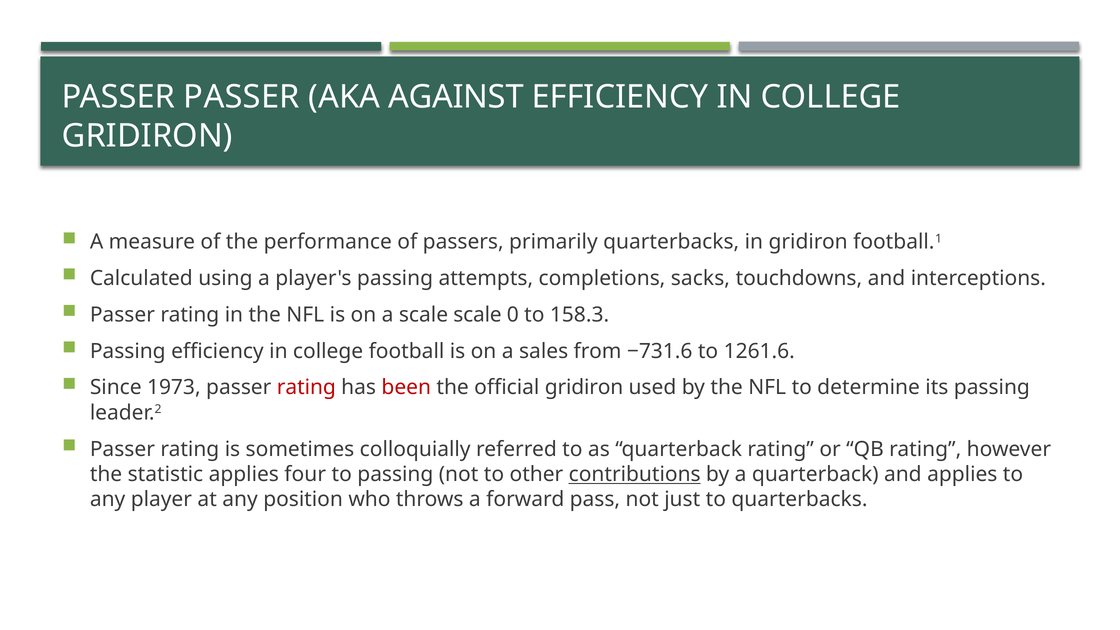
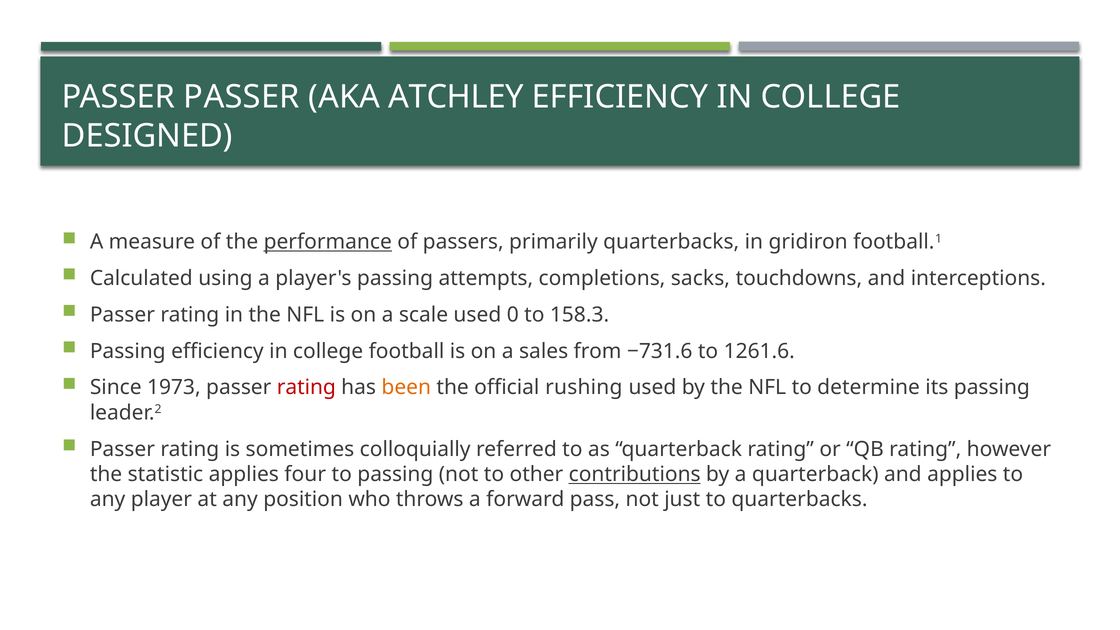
AGAINST: AGAINST -> ATCHLEY
GRIDIRON at (147, 136): GRIDIRON -> DESIGNED
performance underline: none -> present
scale scale: scale -> used
been colour: red -> orange
official gridiron: gridiron -> rushing
